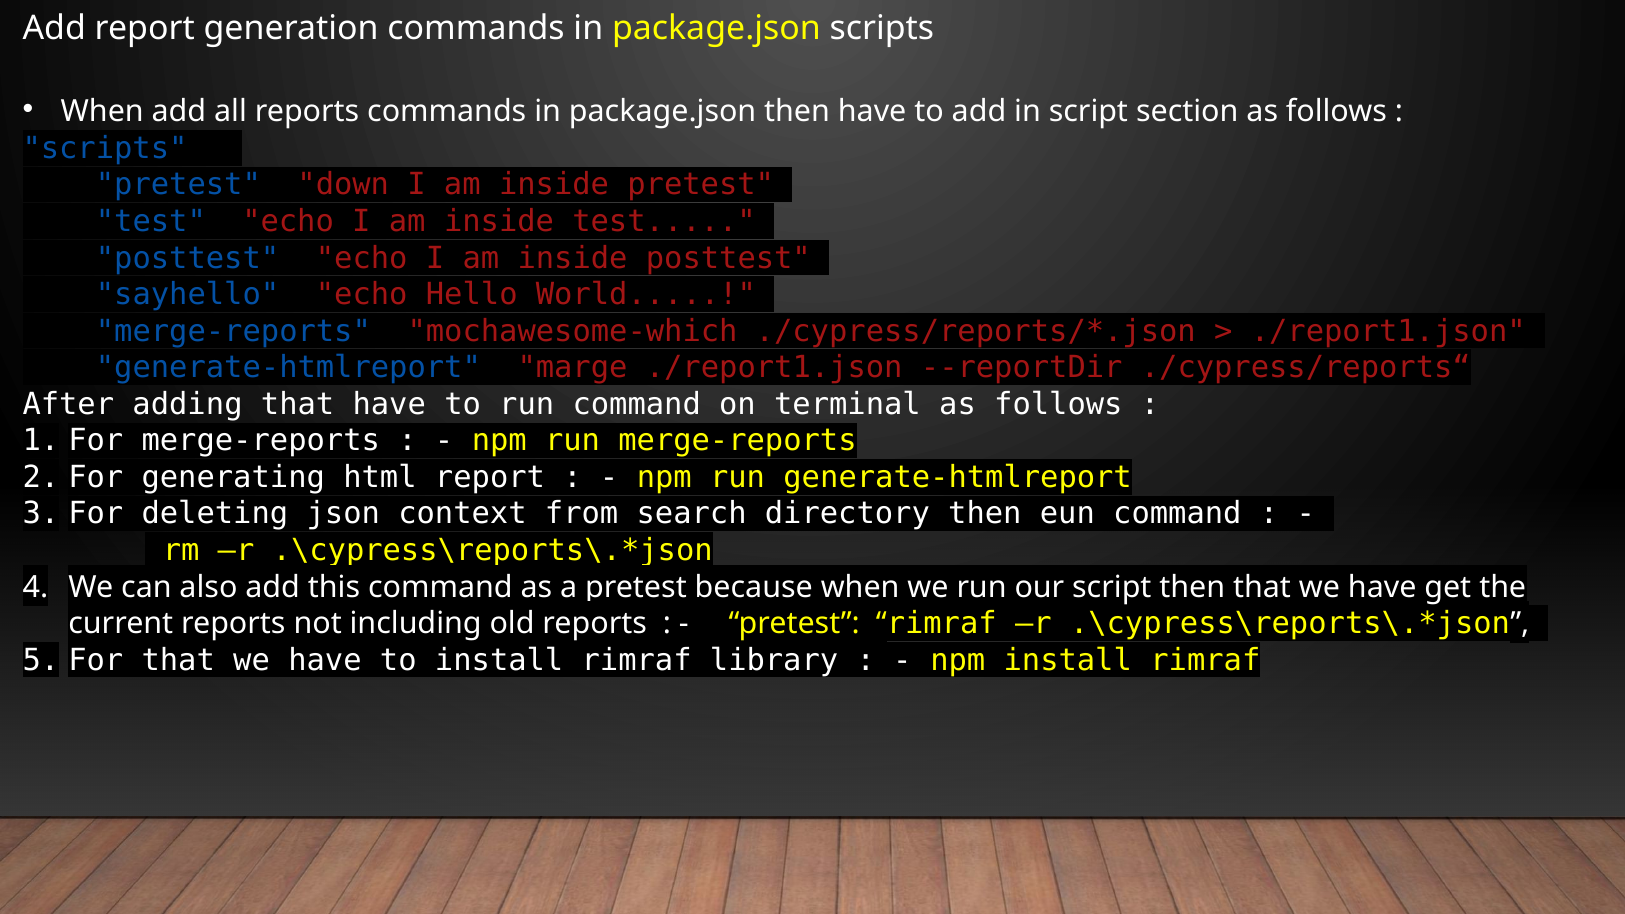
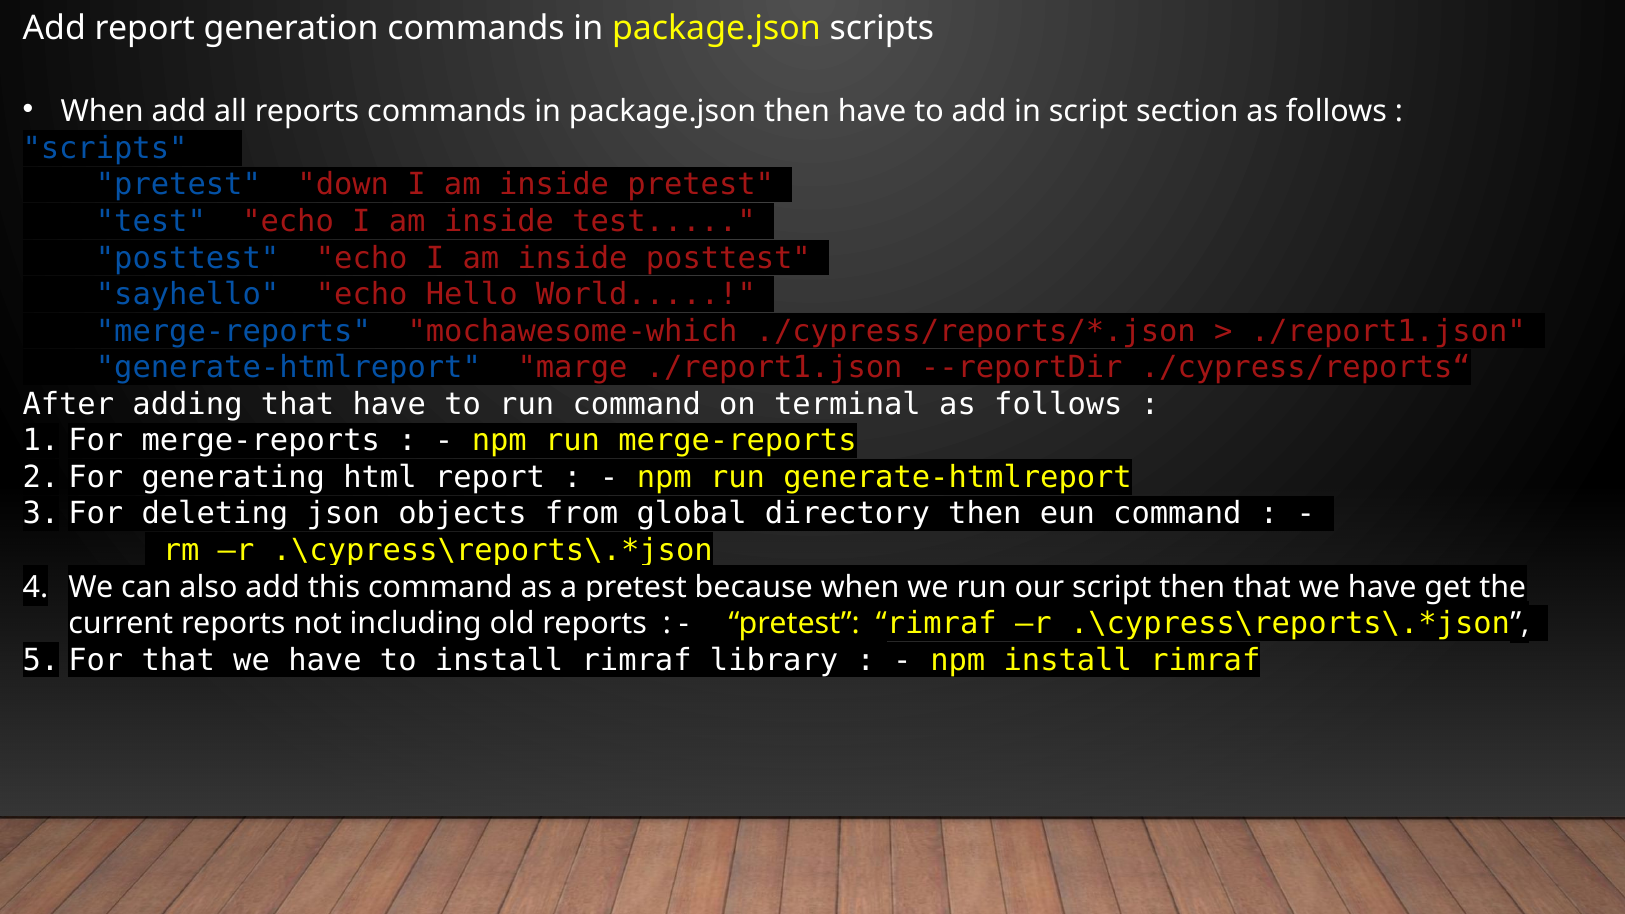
context: context -> objects
search: search -> global
